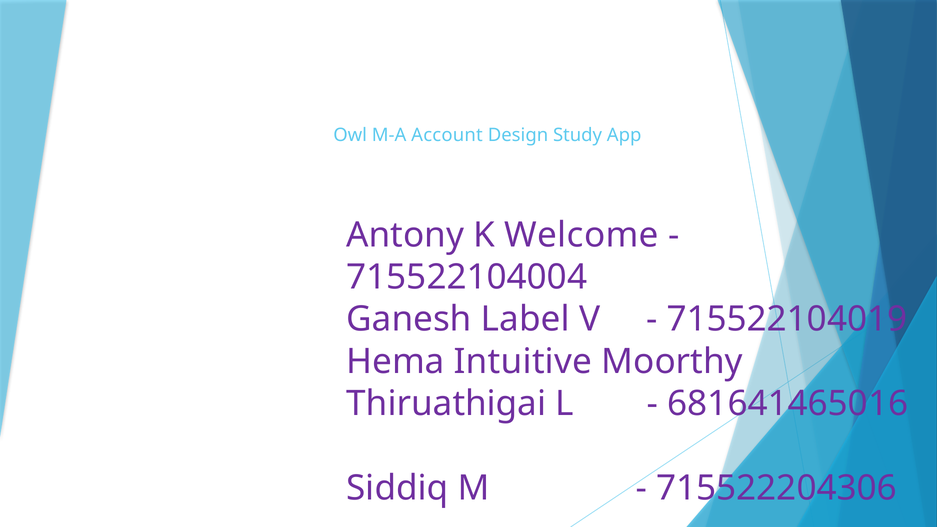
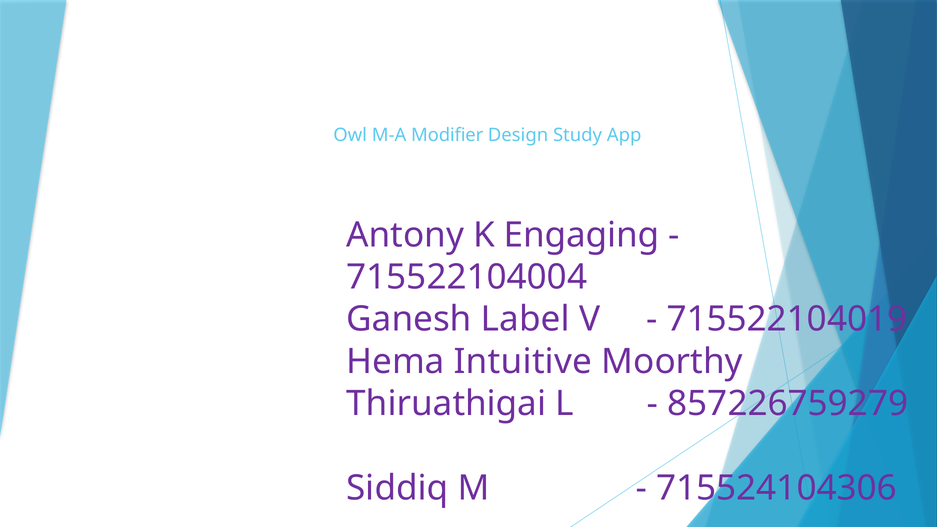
Account: Account -> Modifier
Welcome: Welcome -> Engaging
681641465016: 681641465016 -> 857226759279
715522204306: 715522204306 -> 715524104306
